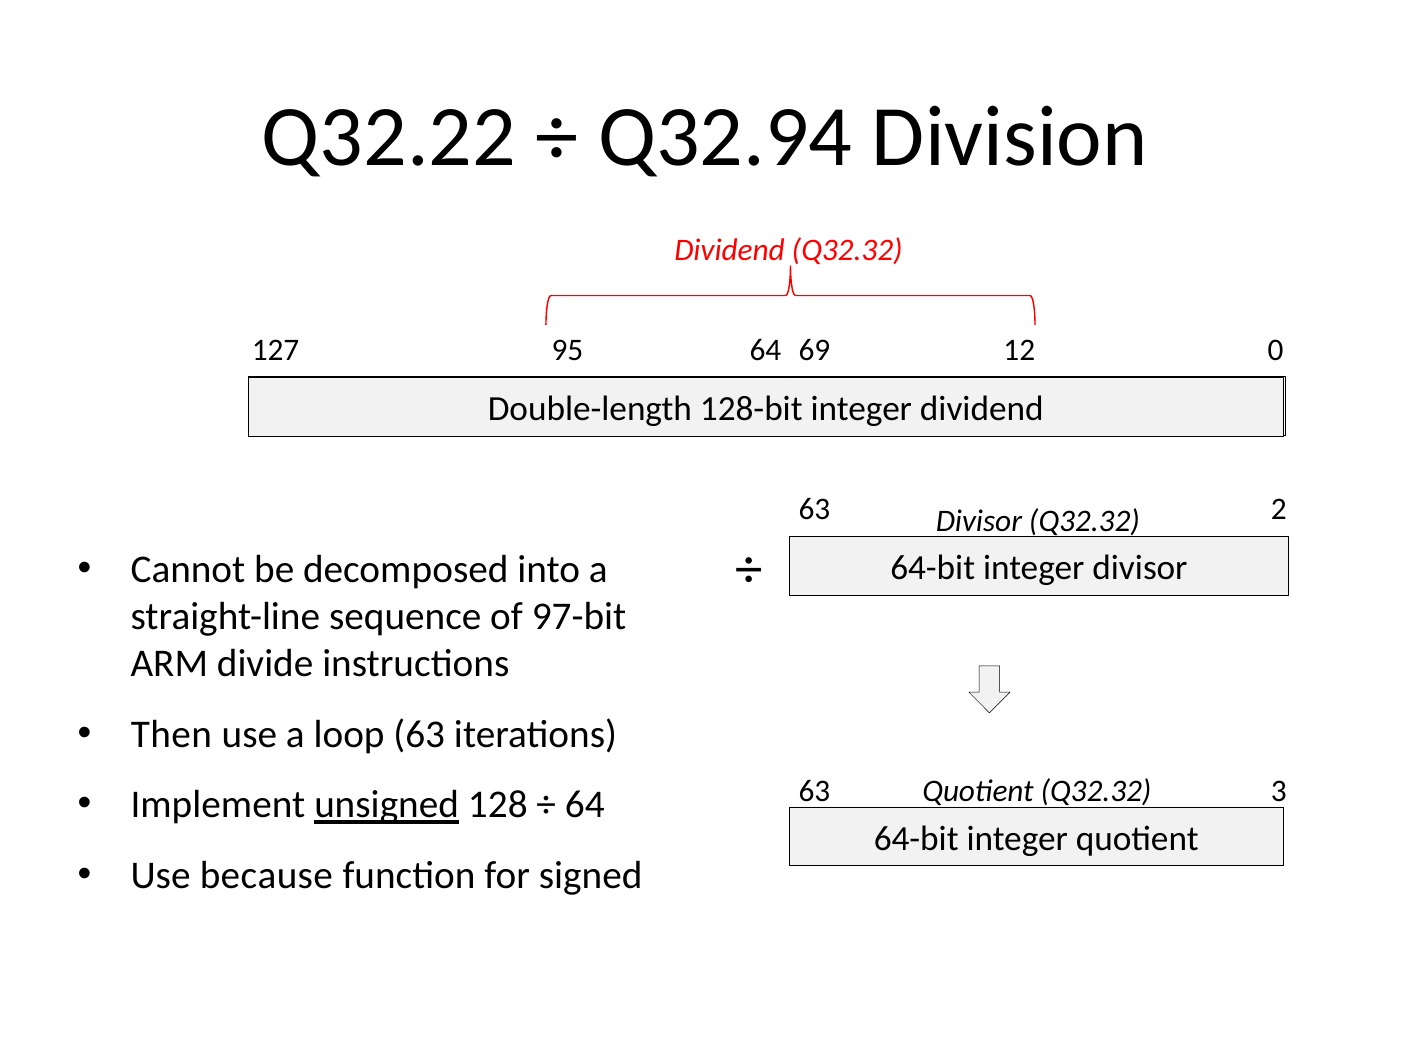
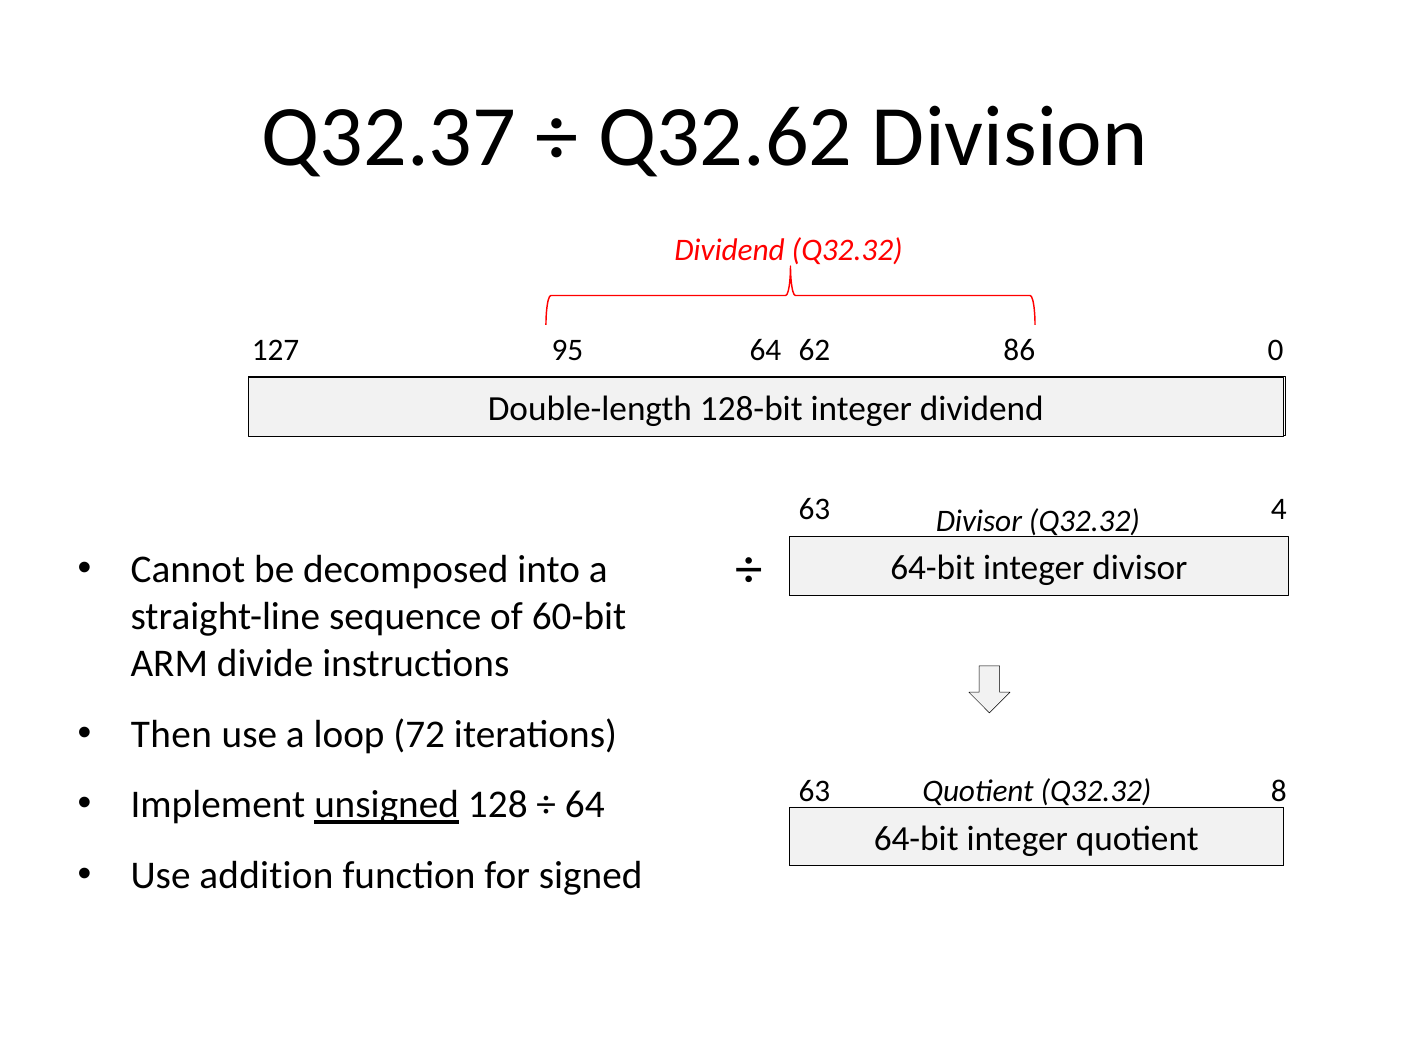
Q32.22: Q32.22 -> Q32.37
Q32.94: Q32.94 -> Q32.62
69: 69 -> 62
12: 12 -> 86
2: 2 -> 4
97-bit: 97-bit -> 60-bit
loop 63: 63 -> 72
3: 3 -> 8
because: because -> addition
